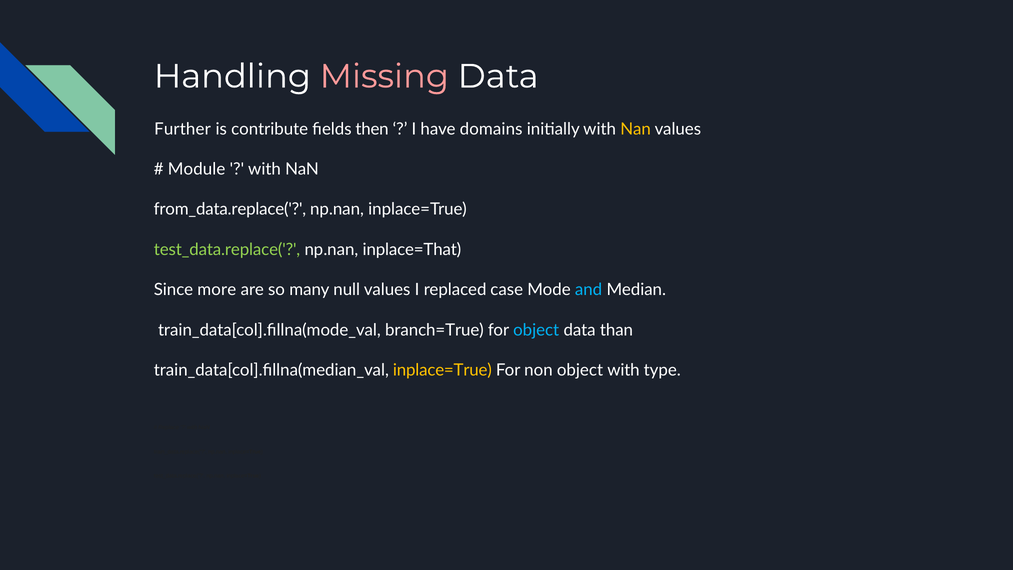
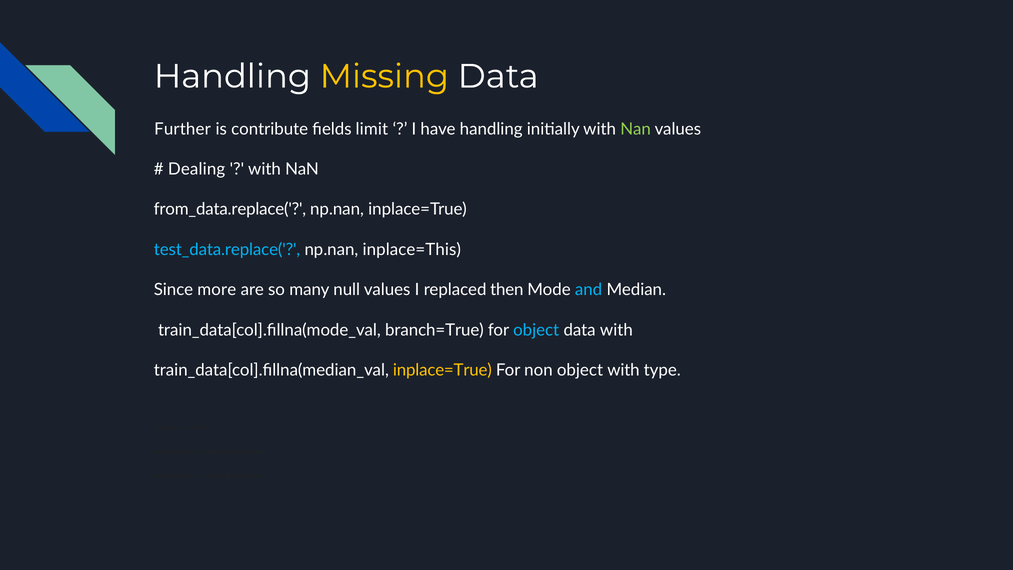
Missing colour: pink -> yellow
then: then -> limit
have domains: domains -> handling
Nan at (636, 129) colour: yellow -> light green
Module: Module -> Dealing
test_data.replace( at (227, 250) colour: light green -> light blue
inplace=That: inplace=That -> inplace=This
case: case -> then
data than: than -> with
